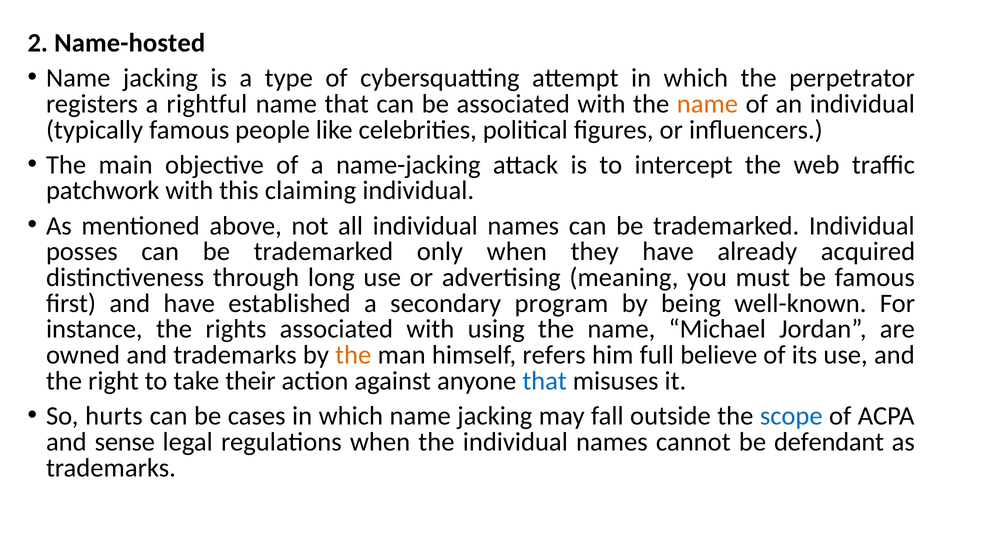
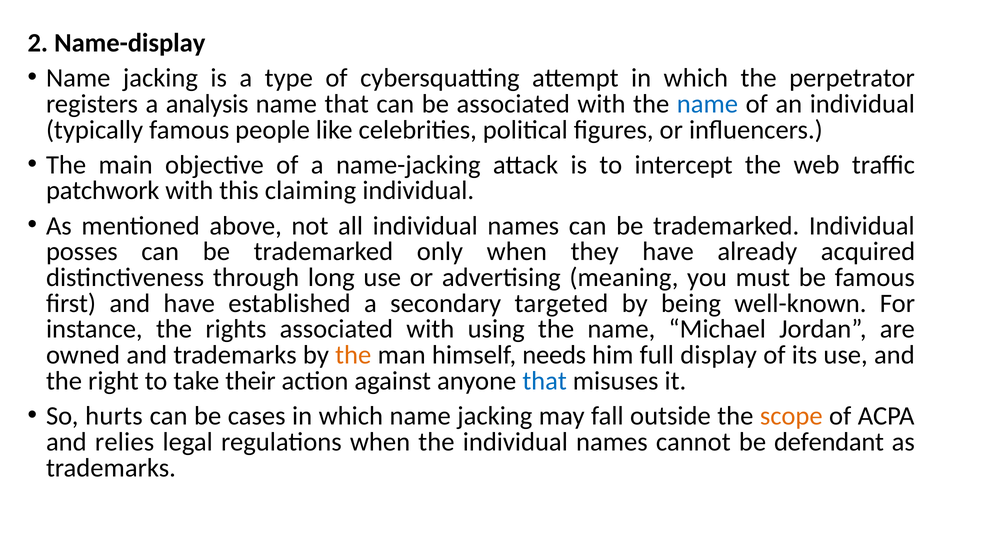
Name-hosted: Name-hosted -> Name-display
rightful: rightful -> analysis
name at (707, 104) colour: orange -> blue
program: program -> targeted
refers: refers -> needs
believe: believe -> display
scope colour: blue -> orange
sense: sense -> relies
